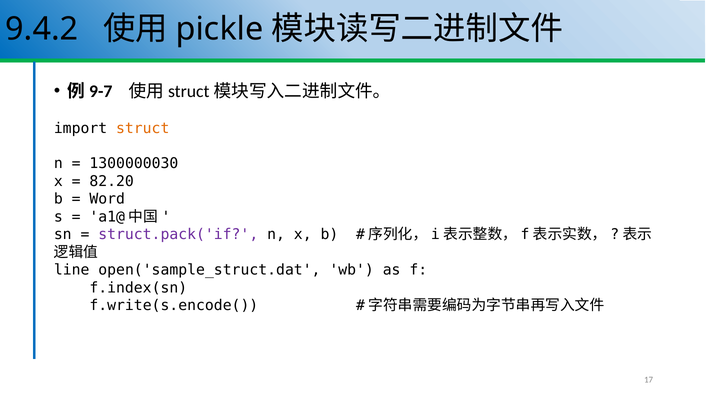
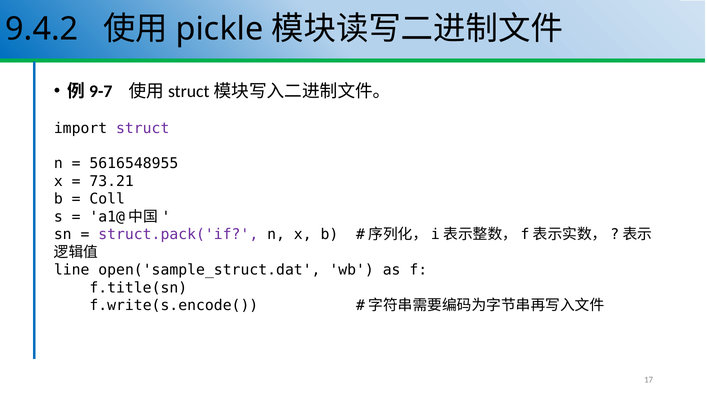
struct colour: orange -> purple
1300000030: 1300000030 -> 5616548955
82.20: 82.20 -> 73.21
Word: Word -> Coll
f.index(sn: f.index(sn -> f.title(sn
